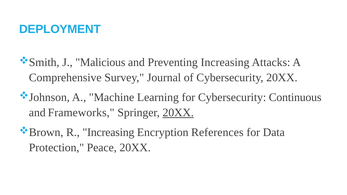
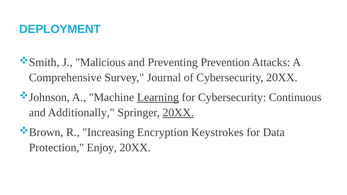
Preventing Increasing: Increasing -> Prevention
Learning underline: none -> present
Frameworks: Frameworks -> Additionally
References: References -> Keystrokes
Peace: Peace -> Enjoy
